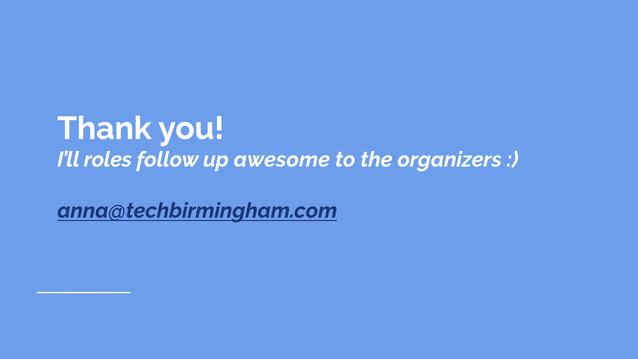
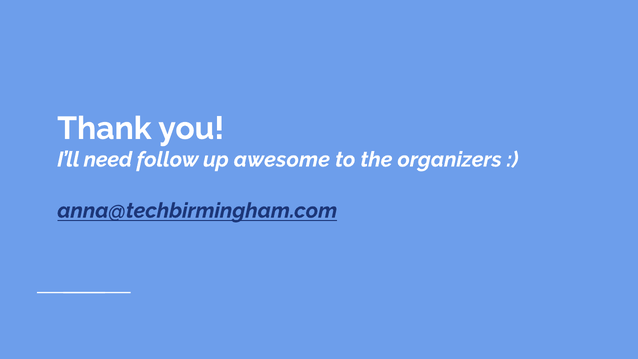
roles: roles -> need
